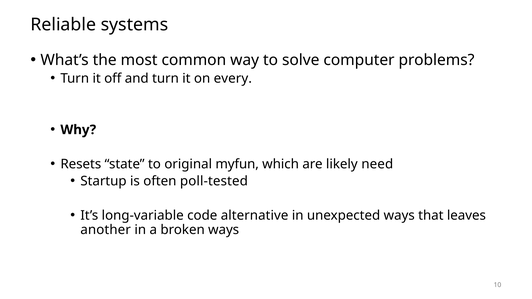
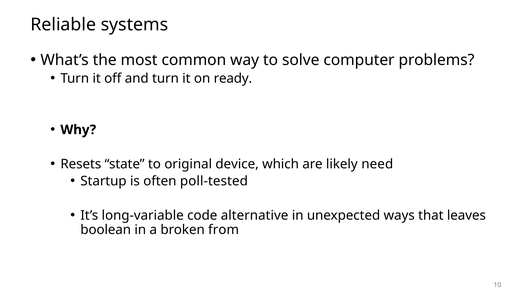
every: every -> ready
myfun: myfun -> device
another: another -> boolean
broken ways: ways -> from
